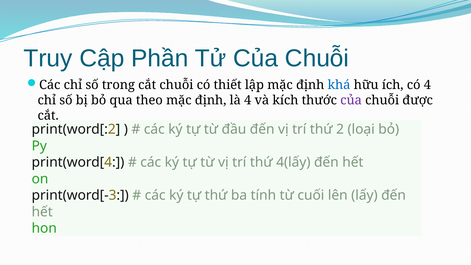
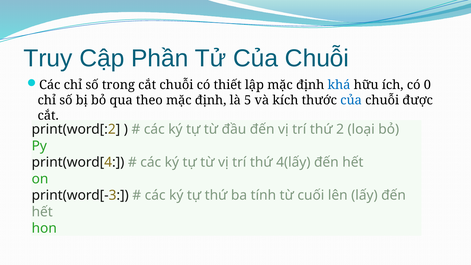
có 4: 4 -> 0
là 4: 4 -> 5
của at (351, 100) colour: purple -> blue
